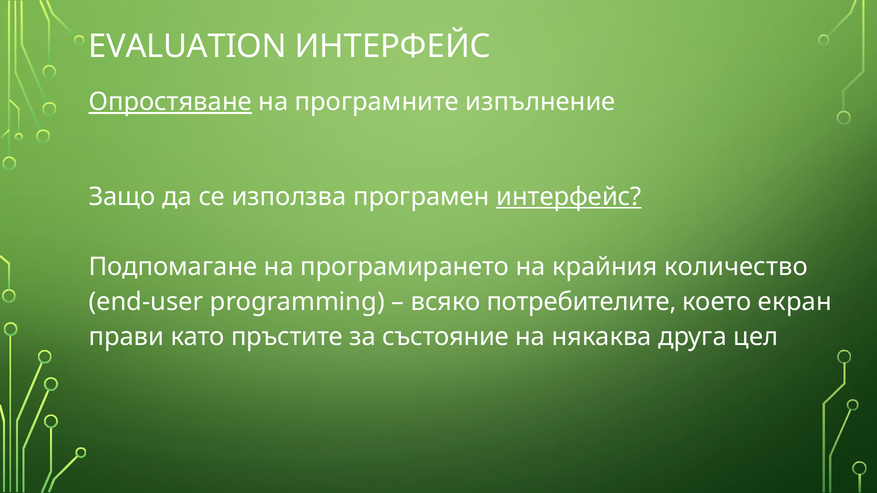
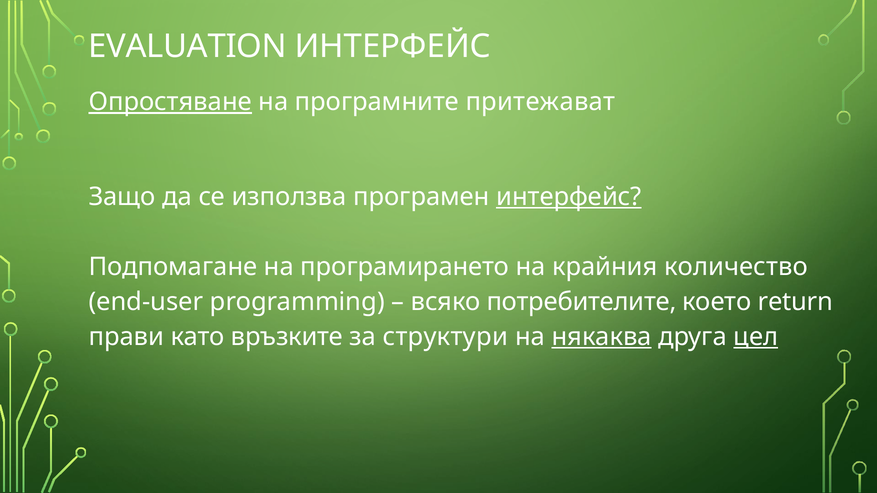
изпълнение: изпълнение -> притежават
екран: екран -> return
пръстите: пръстите -> връзките
състояние: състояние -> структури
някаква underline: none -> present
цел underline: none -> present
